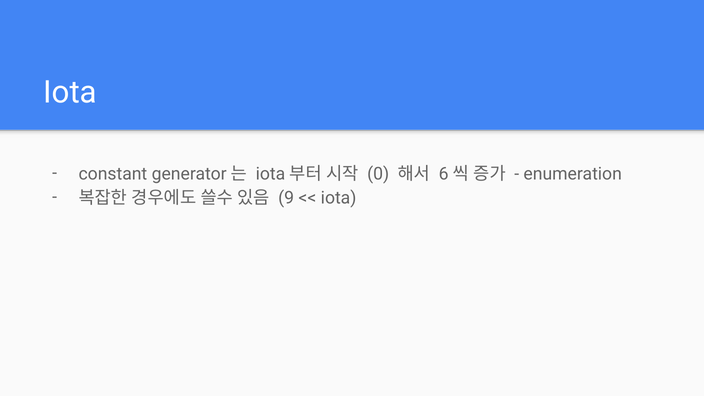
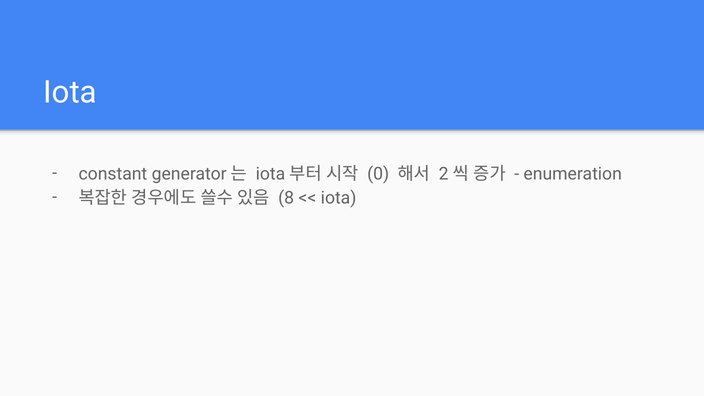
6: 6 -> 2
9: 9 -> 8
